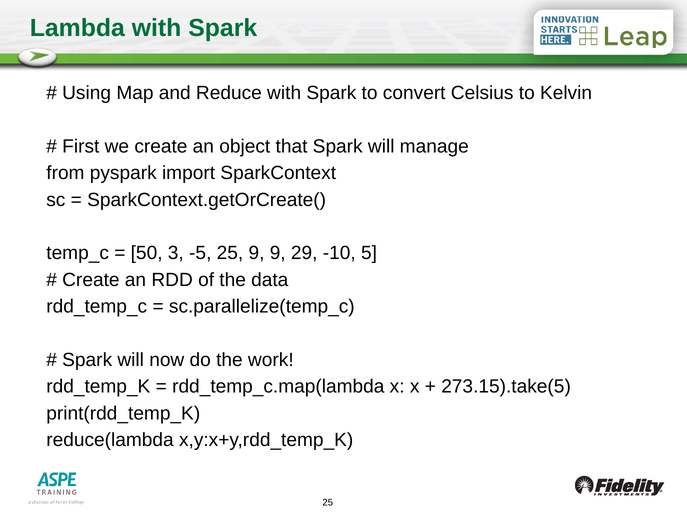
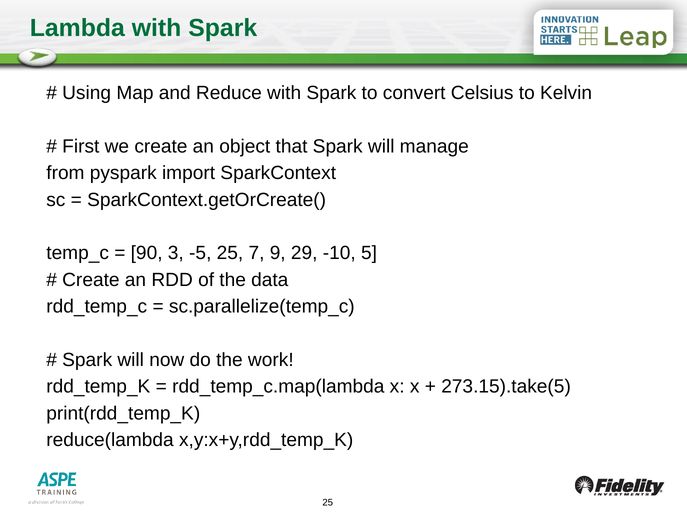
50: 50 -> 90
25 9: 9 -> 7
